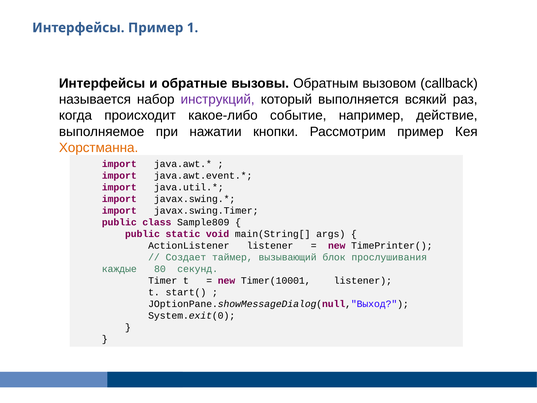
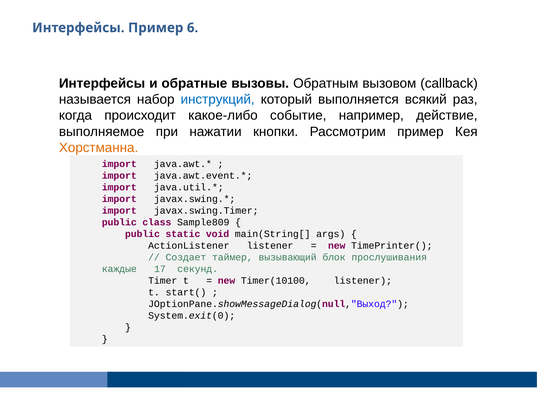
1: 1 -> 6
инструкций colour: purple -> blue
80: 80 -> 17
Timer(10001: Timer(10001 -> Timer(10100
